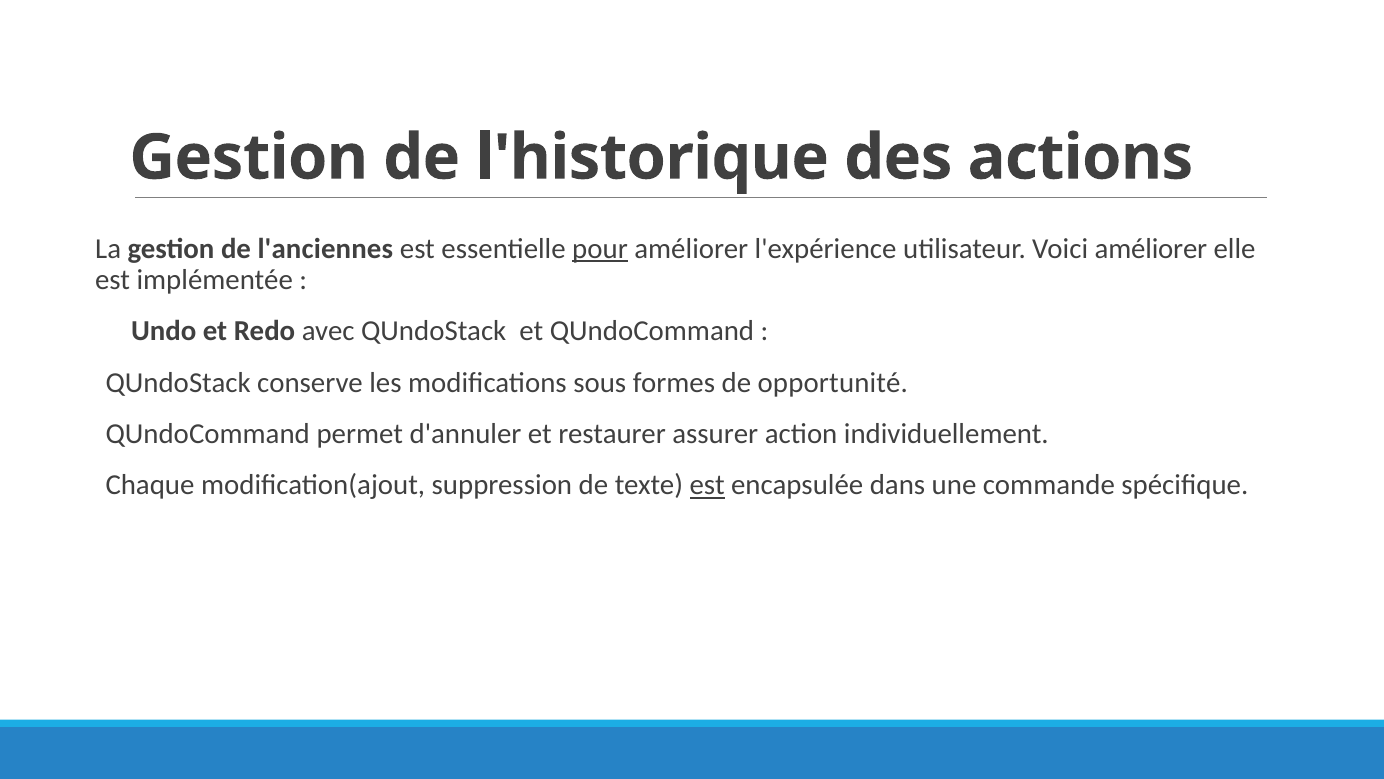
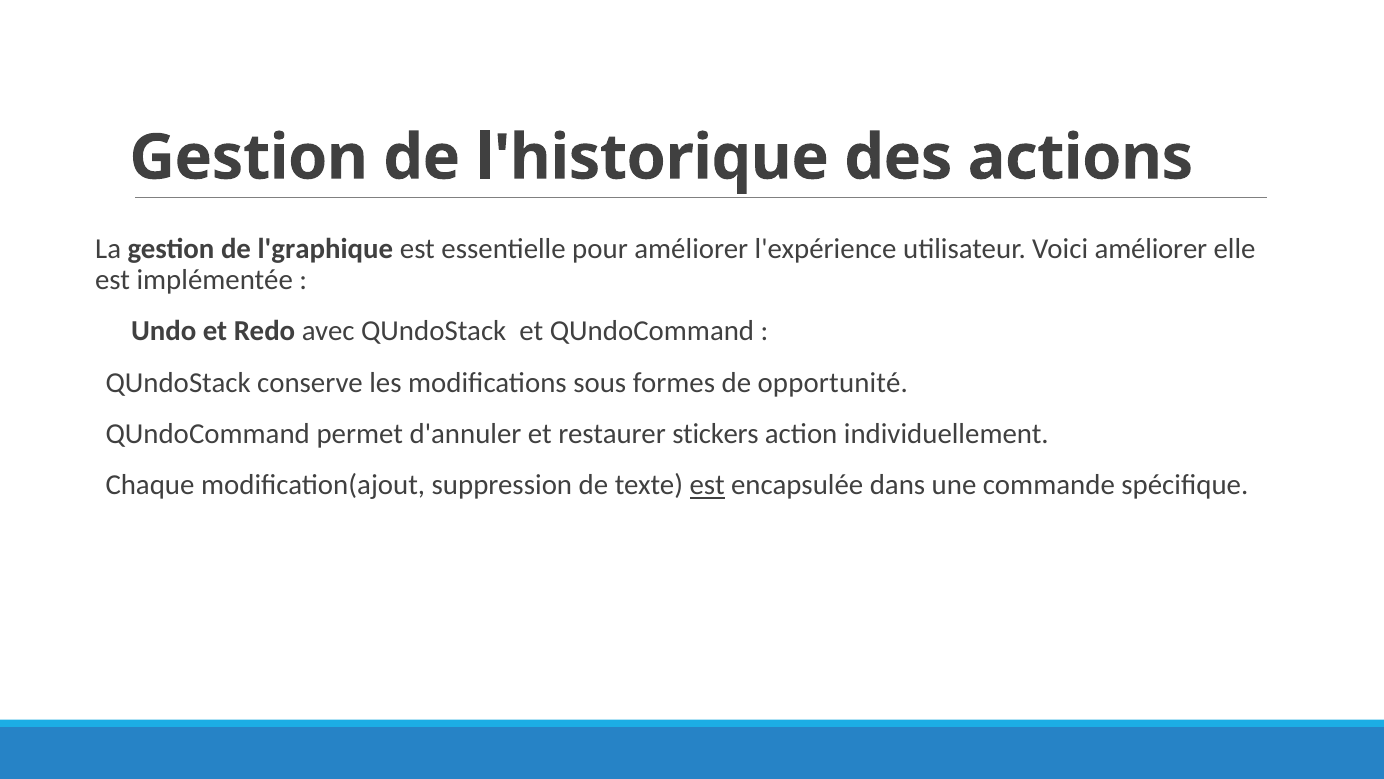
l'anciennes: l'anciennes -> l'graphique
pour underline: present -> none
assurer: assurer -> stickers
